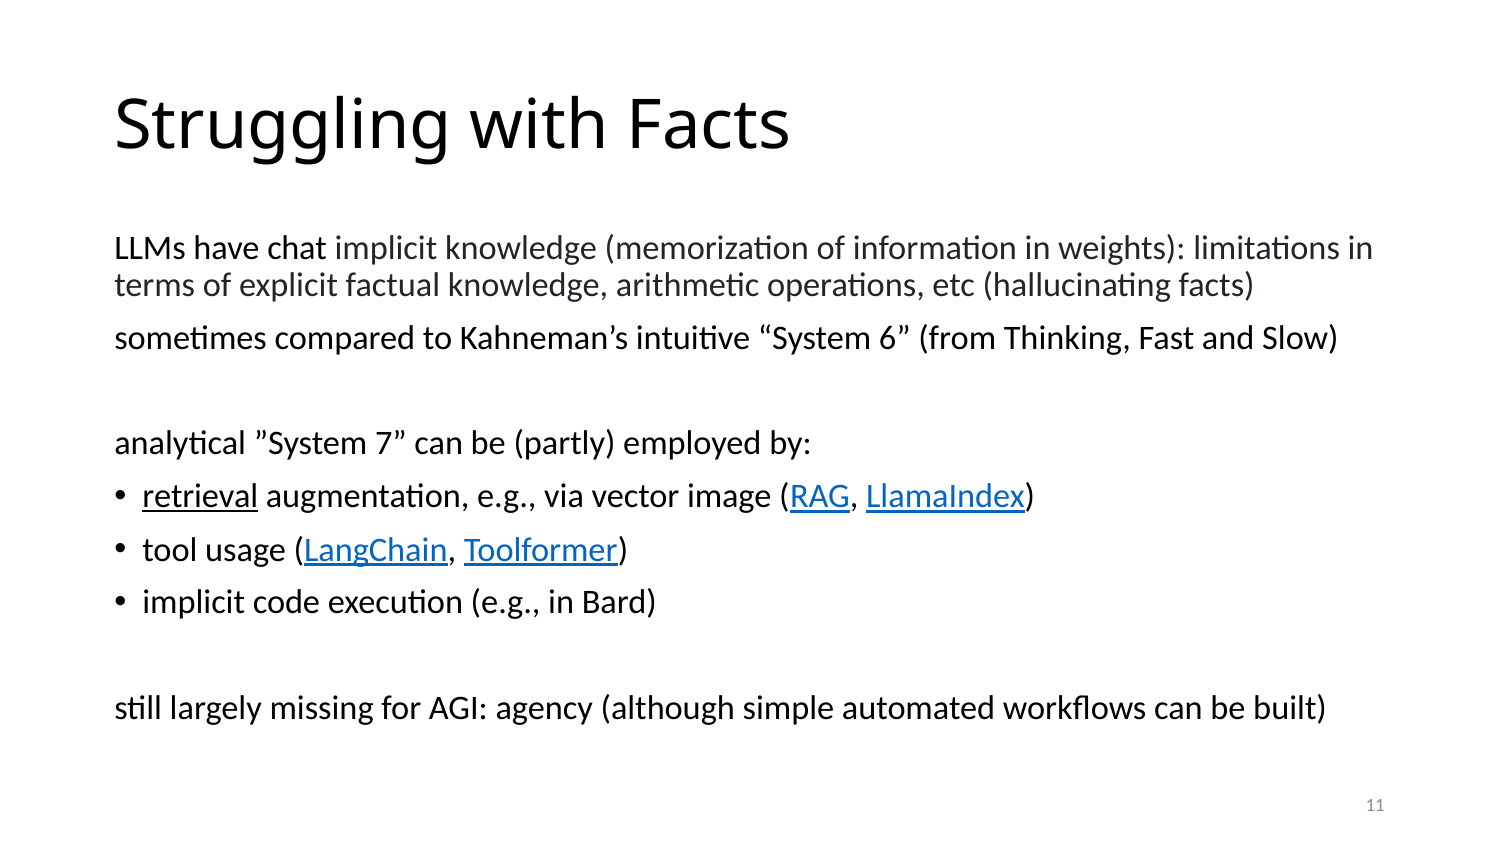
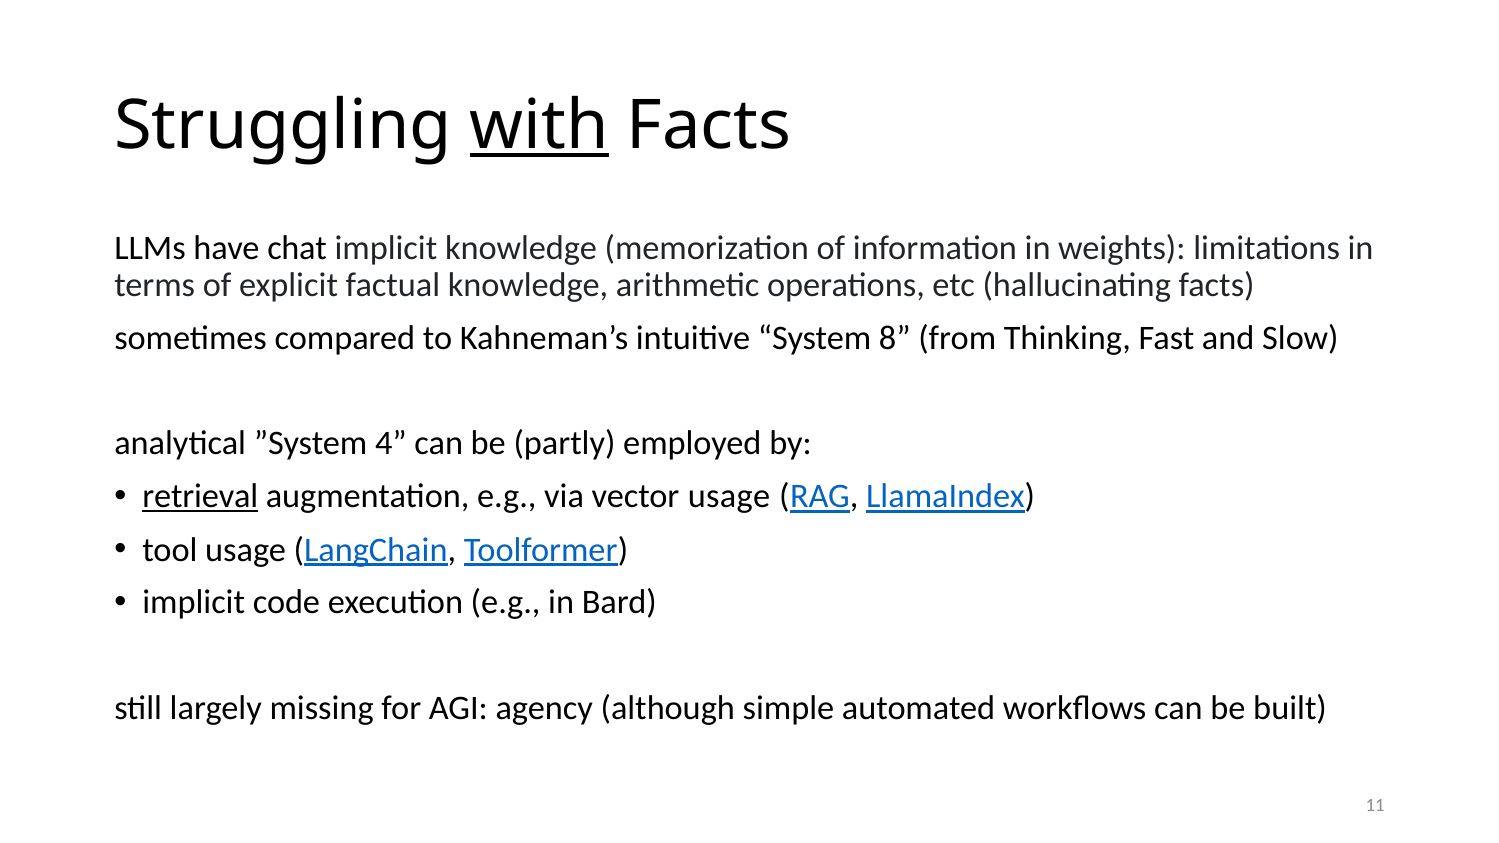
with underline: none -> present
6: 6 -> 8
7: 7 -> 4
vector image: image -> usage
